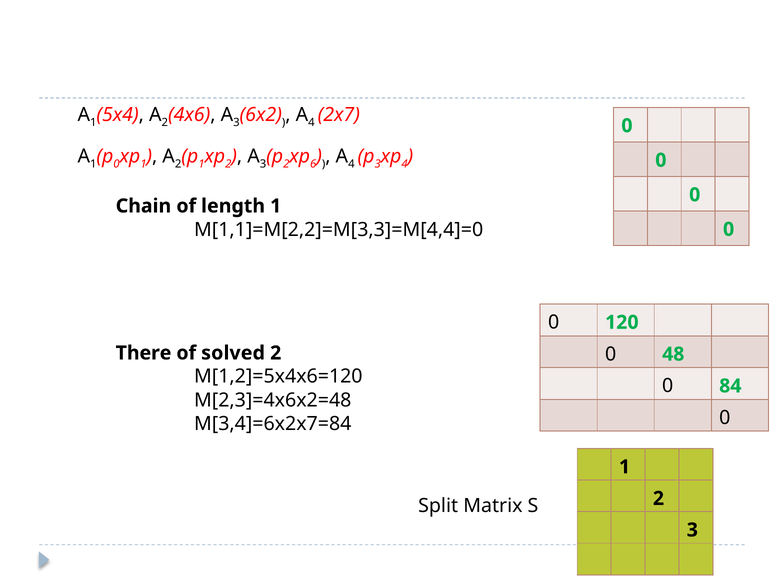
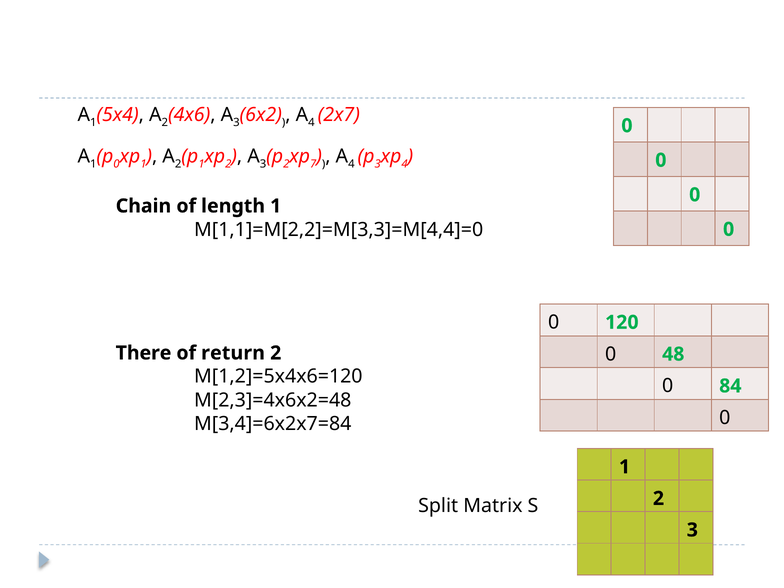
6: 6 -> 7
solved: solved -> return
